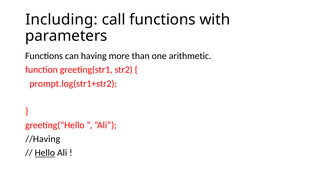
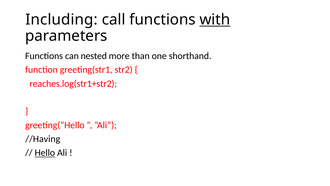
with underline: none -> present
having: having -> nested
arithmetic: arithmetic -> shorthand
prompt.log(str1+str2: prompt.log(str1+str2 -> reaches.log(str1+str2
